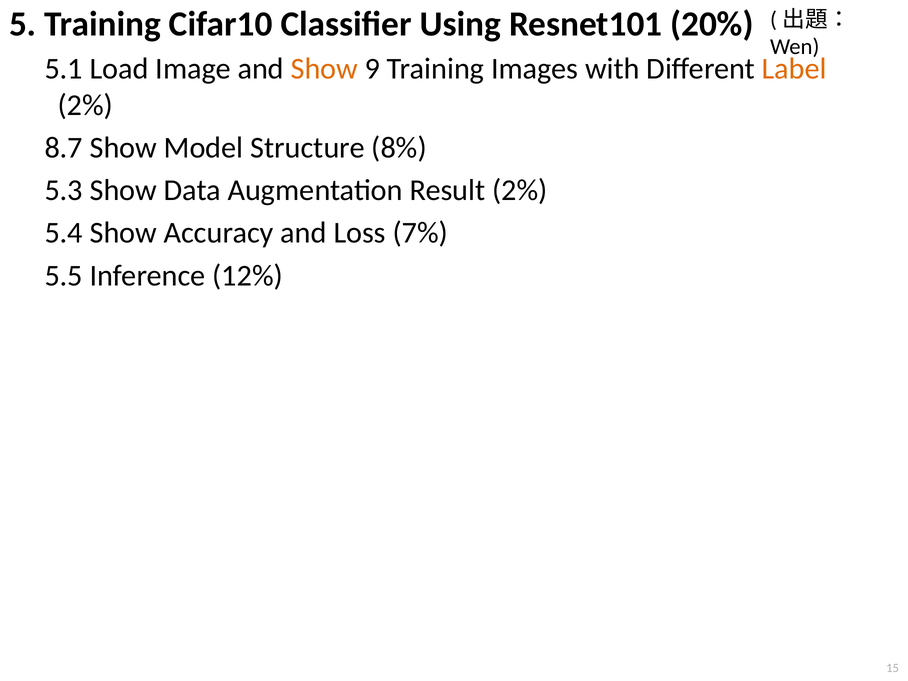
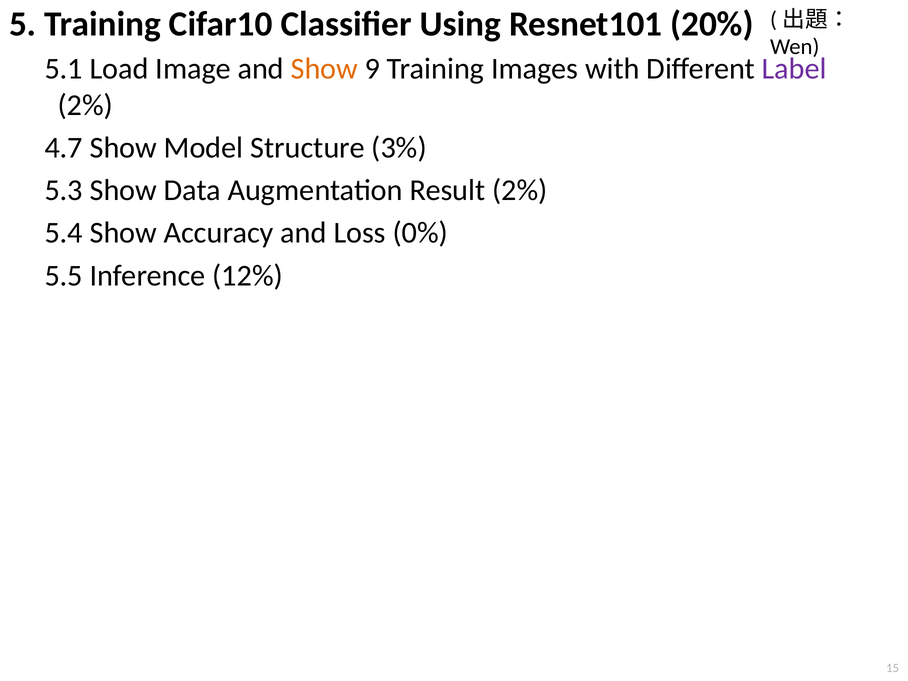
Label colour: orange -> purple
8.7: 8.7 -> 4.7
8%: 8% -> 3%
7%: 7% -> 0%
